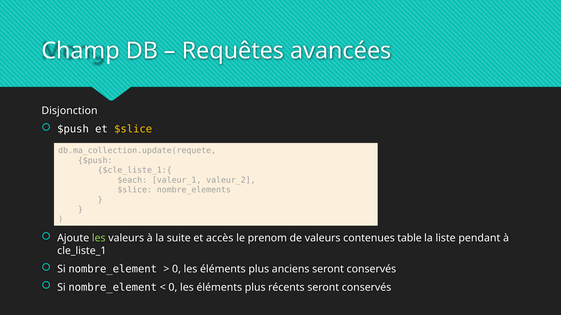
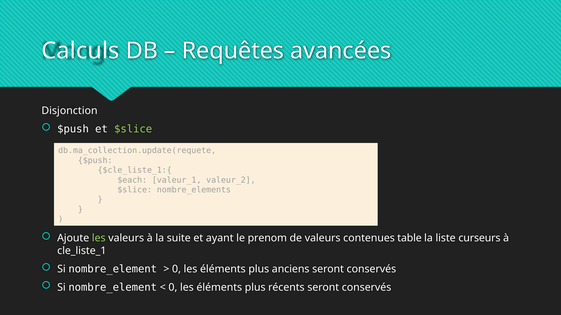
Champ: Champ -> Calculs
$slice at (133, 129) colour: yellow -> light green
accès: accès -> ayant
pendant: pendant -> curseurs
